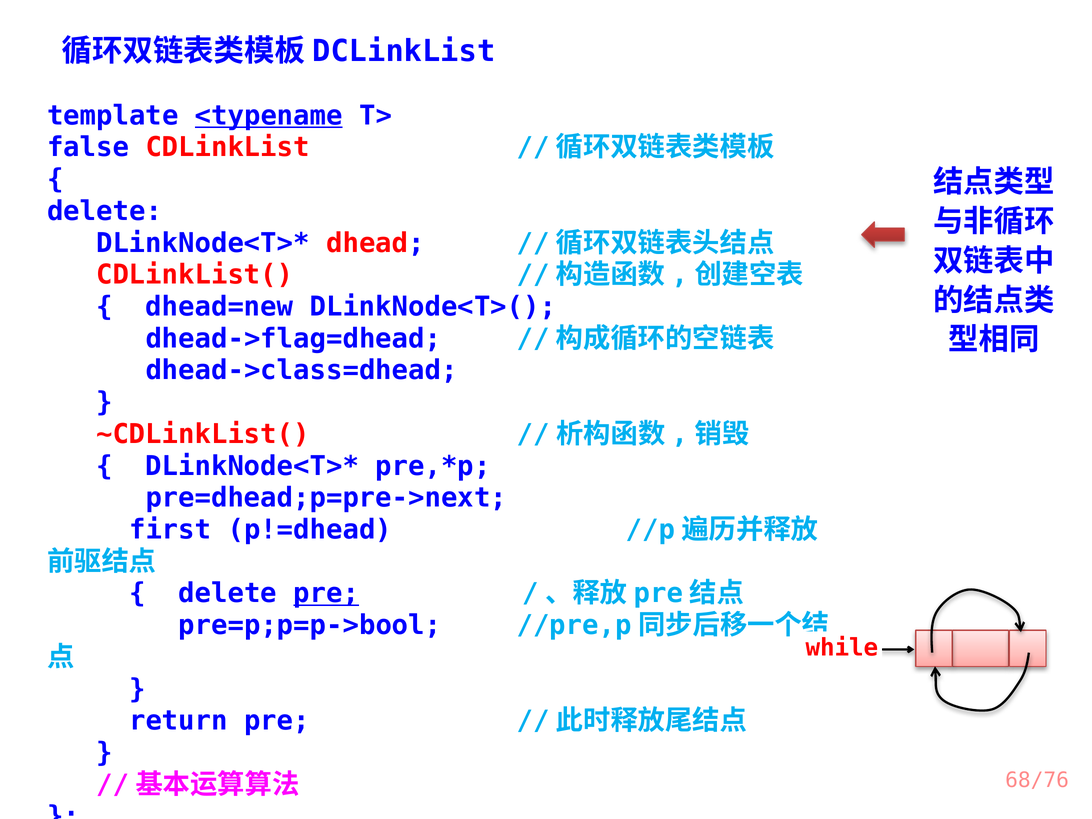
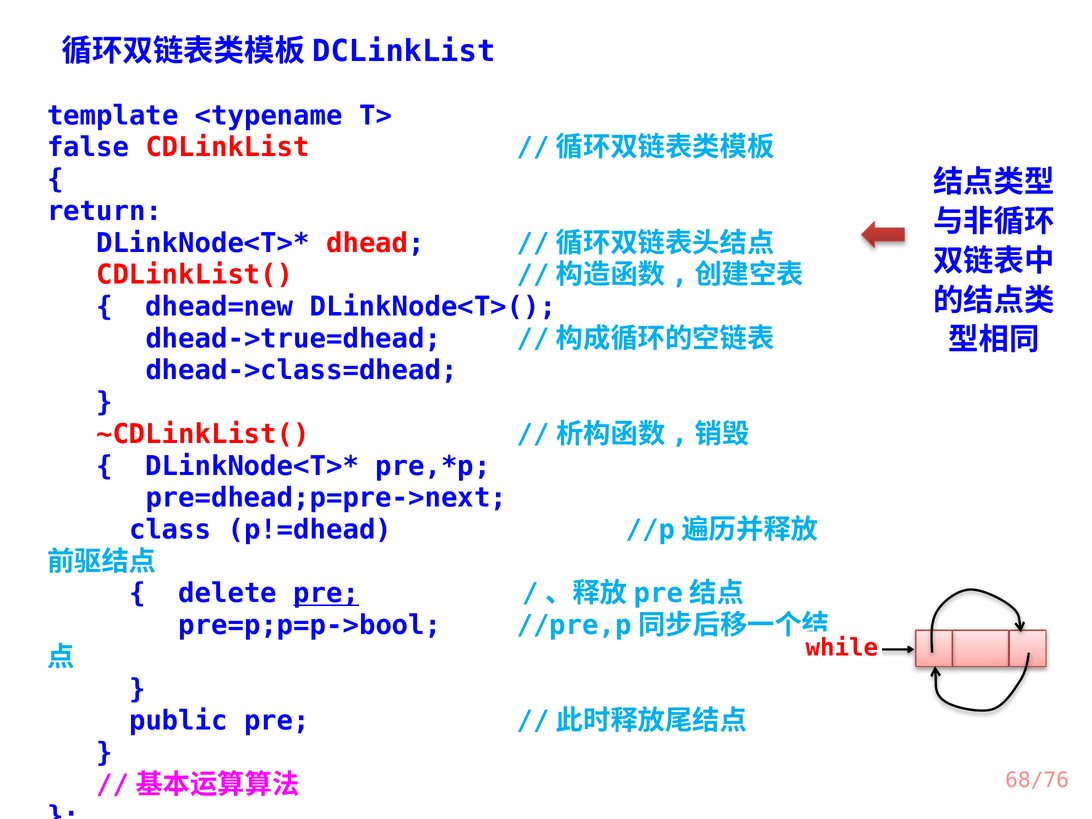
<typename underline: present -> none
delete at (105, 211): delete -> return
dhead->flag=dhead: dhead->flag=dhead -> dhead->true=dhead
first: first -> class
return: return -> public
